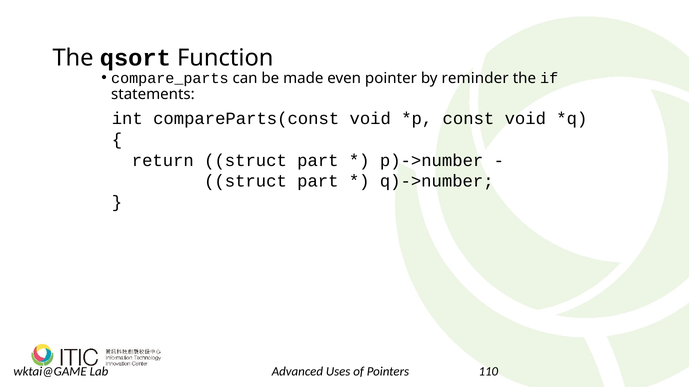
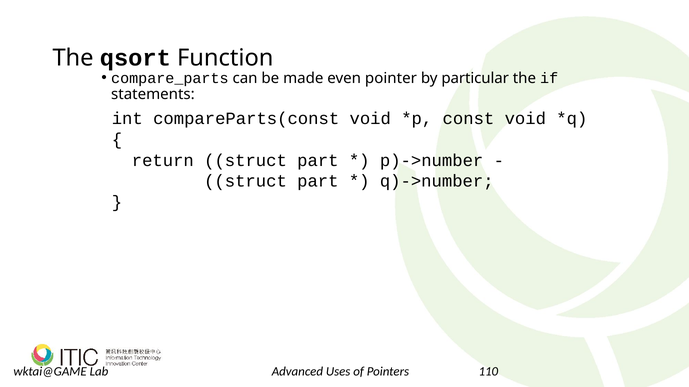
reminder: reminder -> particular
